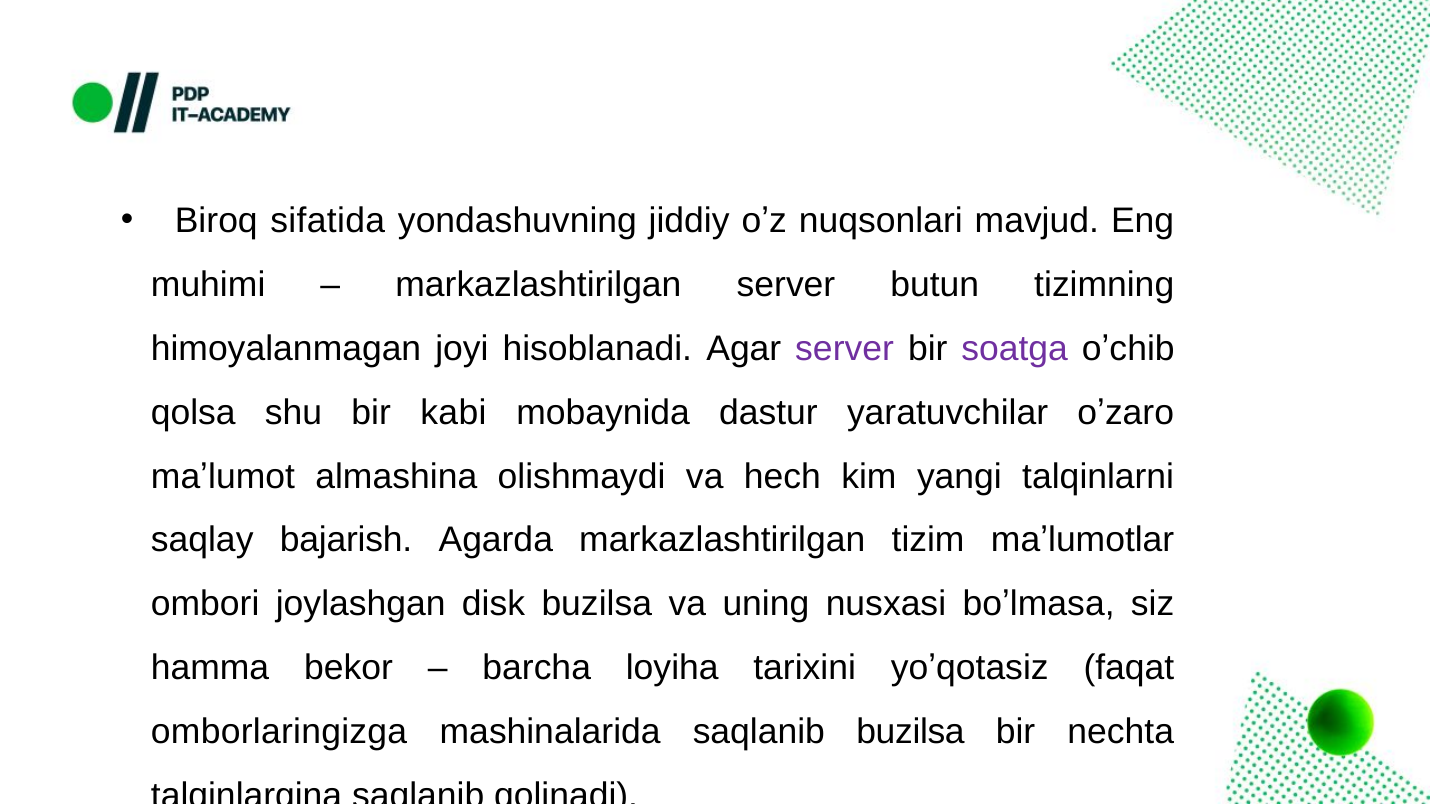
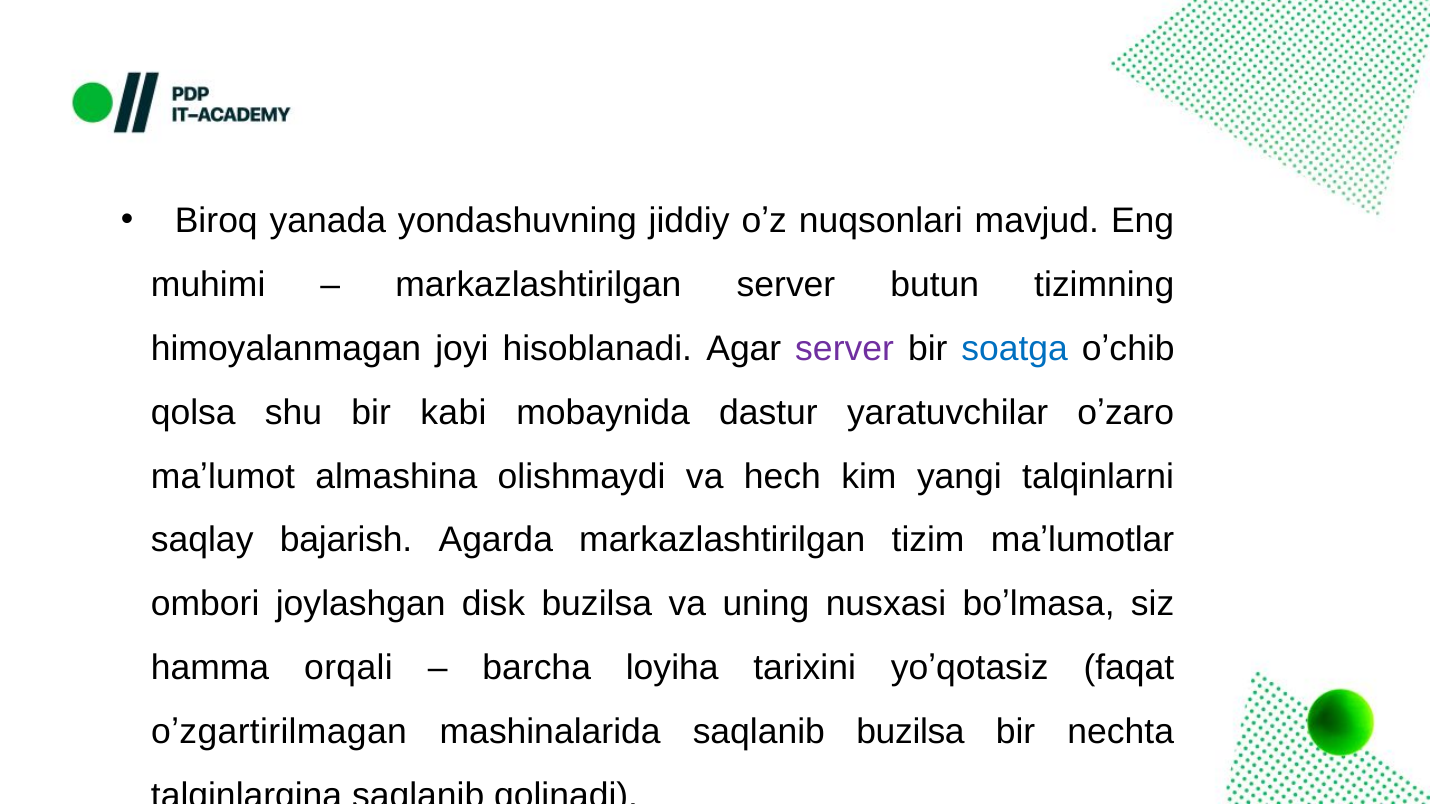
sifatida: sifatida -> yanada
soatga colour: purple -> blue
bekor: bekor -> orqali
omborlaringizga: omborlaringizga -> oʼzgartirilmagan
